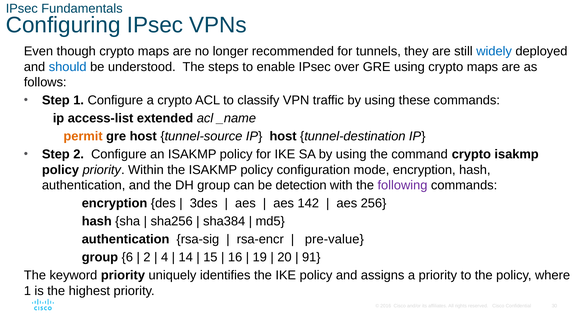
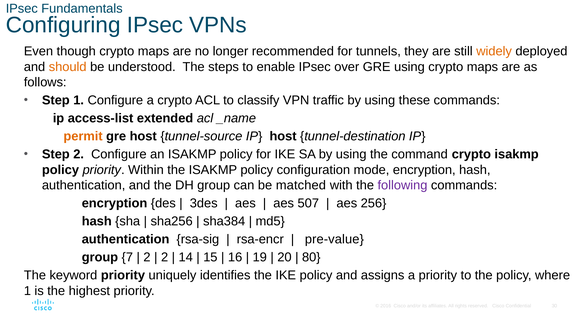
widely colour: blue -> orange
should colour: blue -> orange
detection: detection -> matched
142: 142 -> 507
6: 6 -> 7
4 at (165, 257): 4 -> 2
91: 91 -> 80
